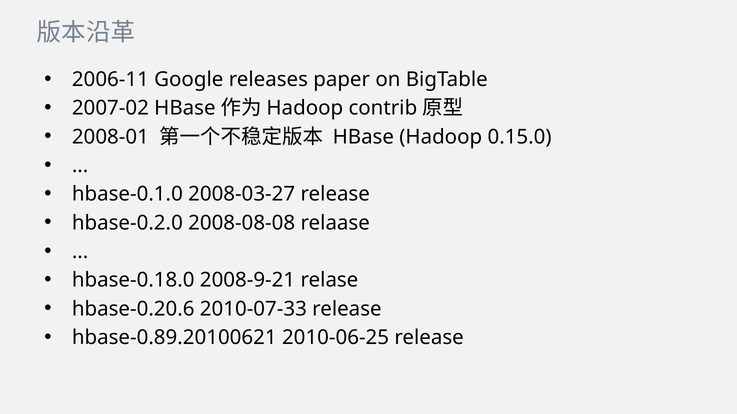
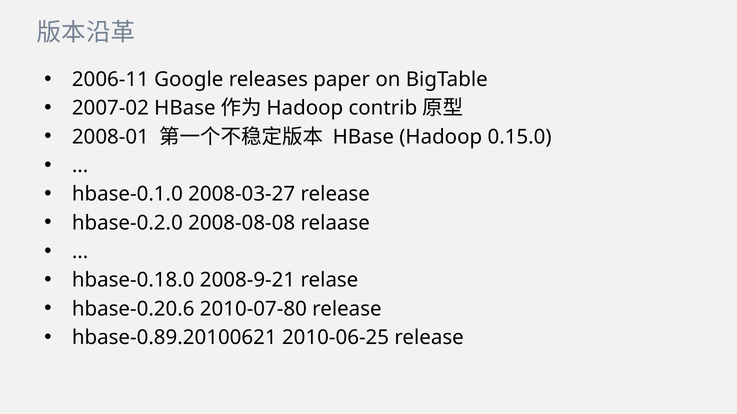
2010-07-33: 2010-07-33 -> 2010-07-80
